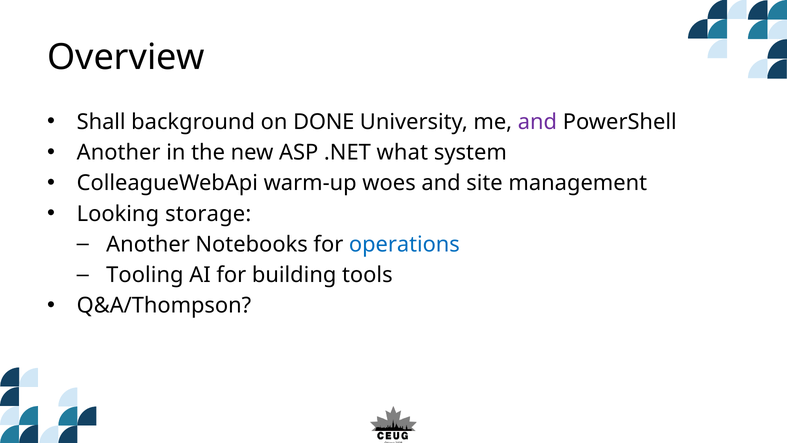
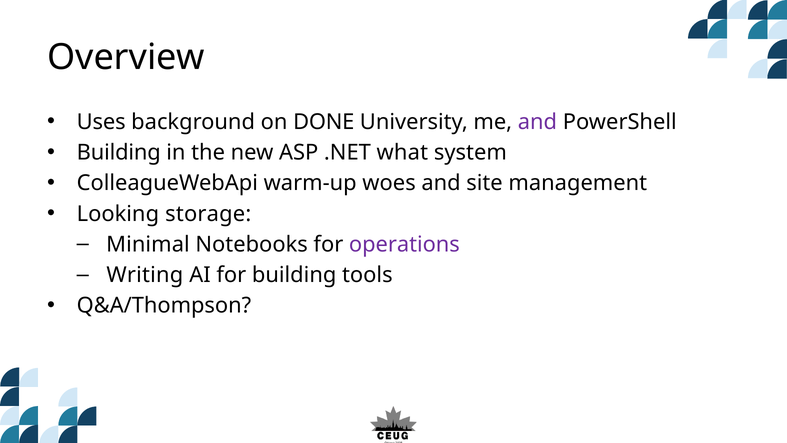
Shall: Shall -> Uses
Another at (119, 153): Another -> Building
Another at (148, 244): Another -> Minimal
operations colour: blue -> purple
Tooling: Tooling -> Writing
